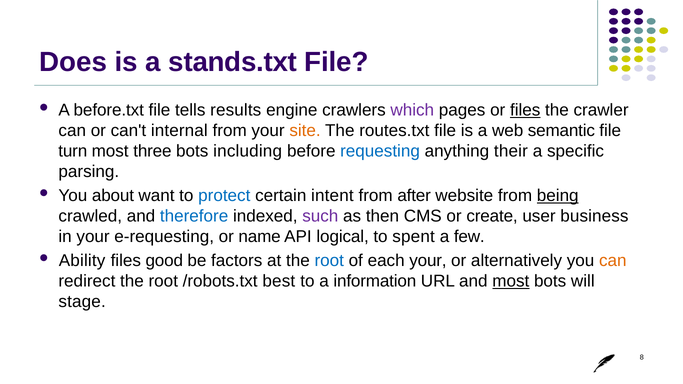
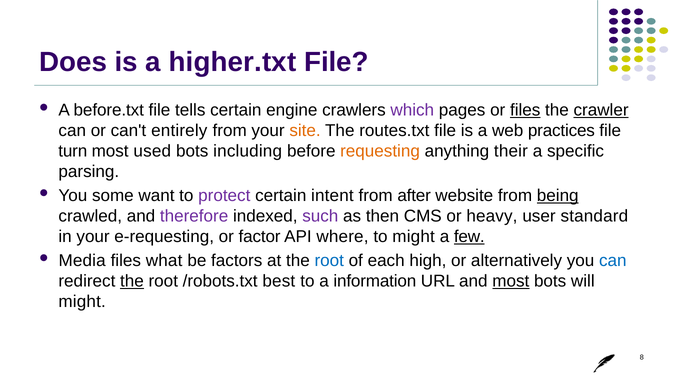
stands.txt: stands.txt -> higher.txt
tells results: results -> certain
crawler underline: none -> present
internal: internal -> entirely
semantic: semantic -> practices
three: three -> used
requesting colour: blue -> orange
about: about -> some
protect colour: blue -> purple
therefore colour: blue -> purple
create: create -> heavy
business: business -> standard
name: name -> factor
logical: logical -> where
to spent: spent -> might
few underline: none -> present
Ability: Ability -> Media
good: good -> what
each your: your -> high
can at (613, 261) colour: orange -> blue
the at (132, 281) underline: none -> present
stage at (82, 302): stage -> might
